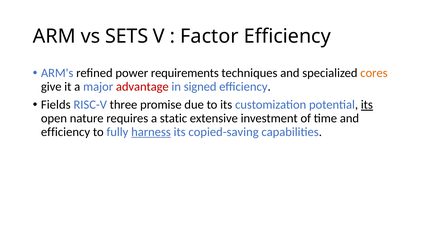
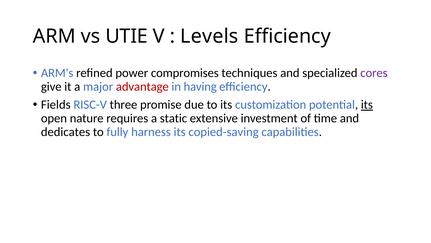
SETS: SETS -> UTIE
Factor: Factor -> Levels
requirements: requirements -> compromises
cores colour: orange -> purple
signed: signed -> having
efficiency at (66, 132): efficiency -> dedicates
harness underline: present -> none
